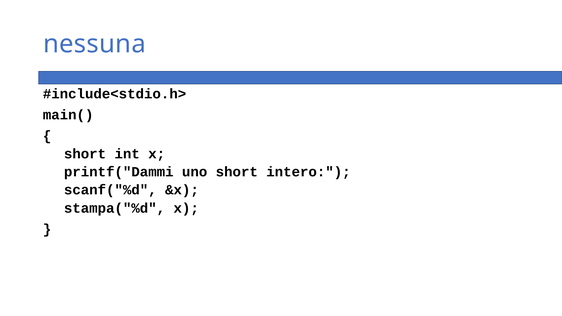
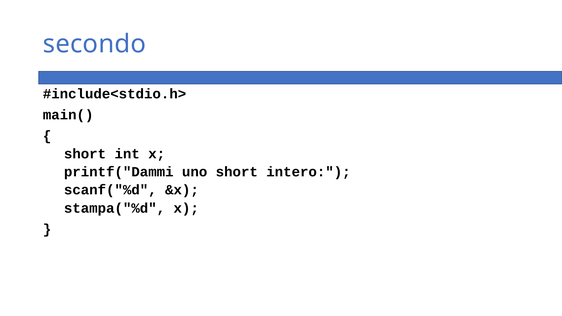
nessuna: nessuna -> secondo
